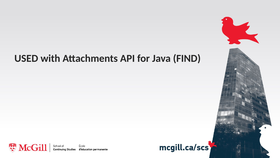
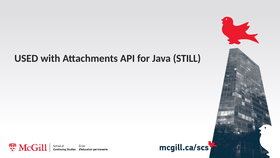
FIND: FIND -> STILL
